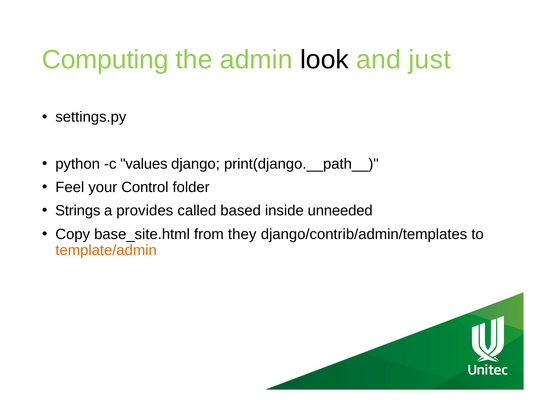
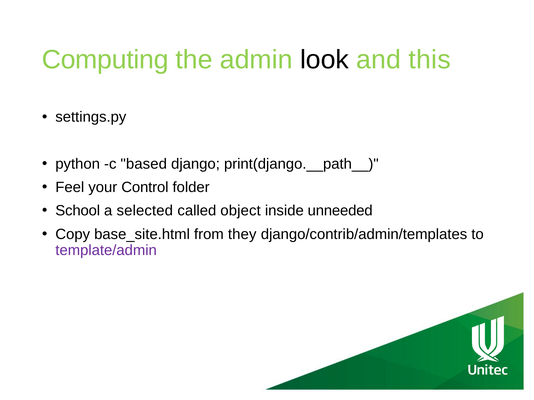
just: just -> this
values: values -> based
Strings: Strings -> School
provides: provides -> selected
based: based -> object
template/admin colour: orange -> purple
